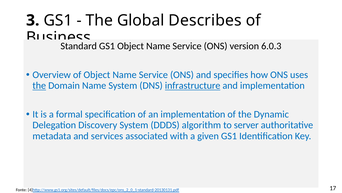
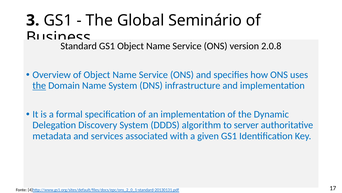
Describes: Describes -> Seminário
6.0.3: 6.0.3 -> 2.0.8
infrastructure underline: present -> none
